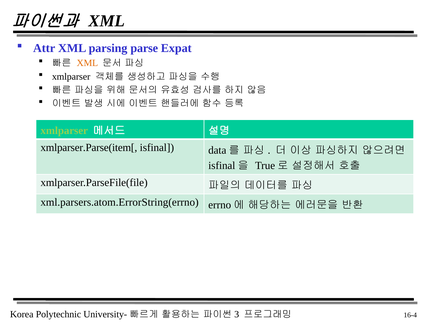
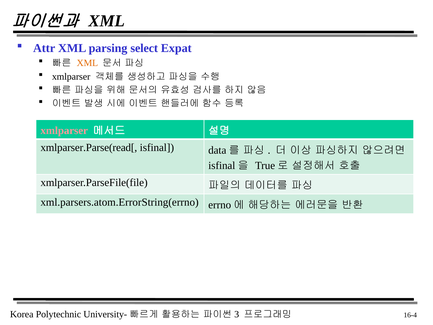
parse: parse -> select
xmlparser at (64, 130) colour: light green -> pink
xmlparser.Parse(item[: xmlparser.Parse(item[ -> xmlparser.Parse(read[
